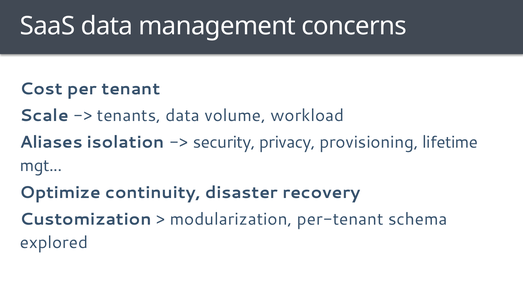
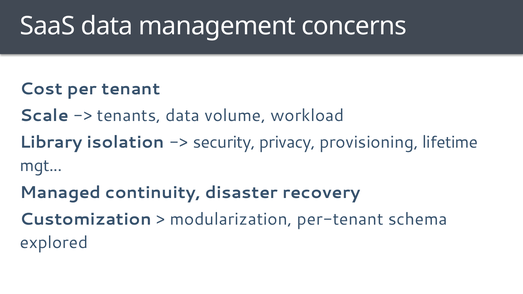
Aliases: Aliases -> Library
Optimize: Optimize -> Managed
